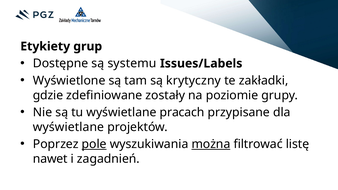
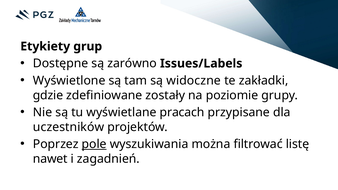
systemu: systemu -> zarówno
krytyczny: krytyczny -> widoczne
wyświetlane at (69, 127): wyświetlane -> uczestników
można underline: present -> none
